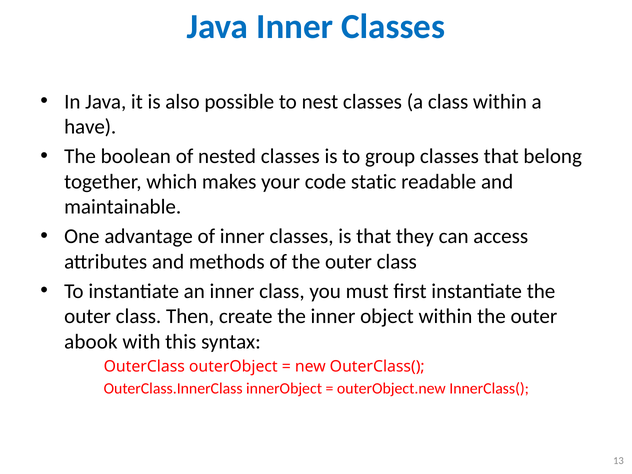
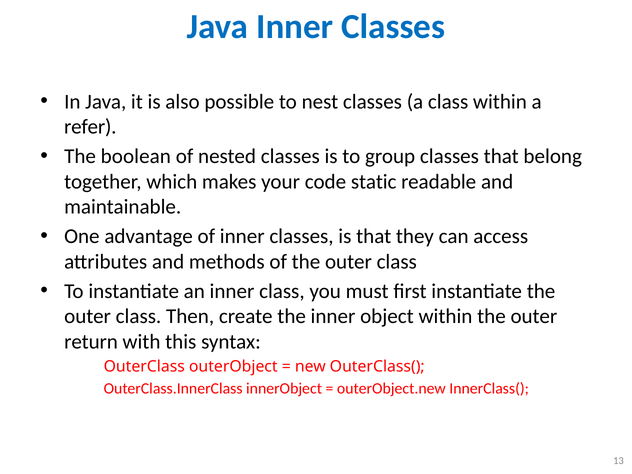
have: have -> refer
abook: abook -> return
